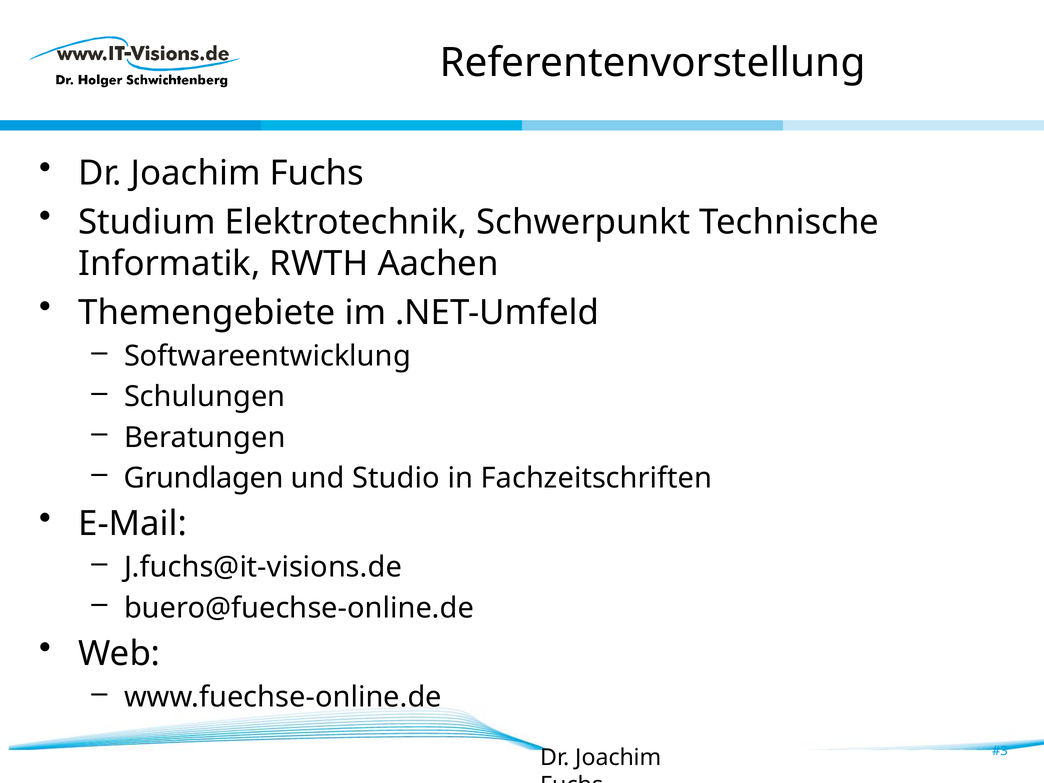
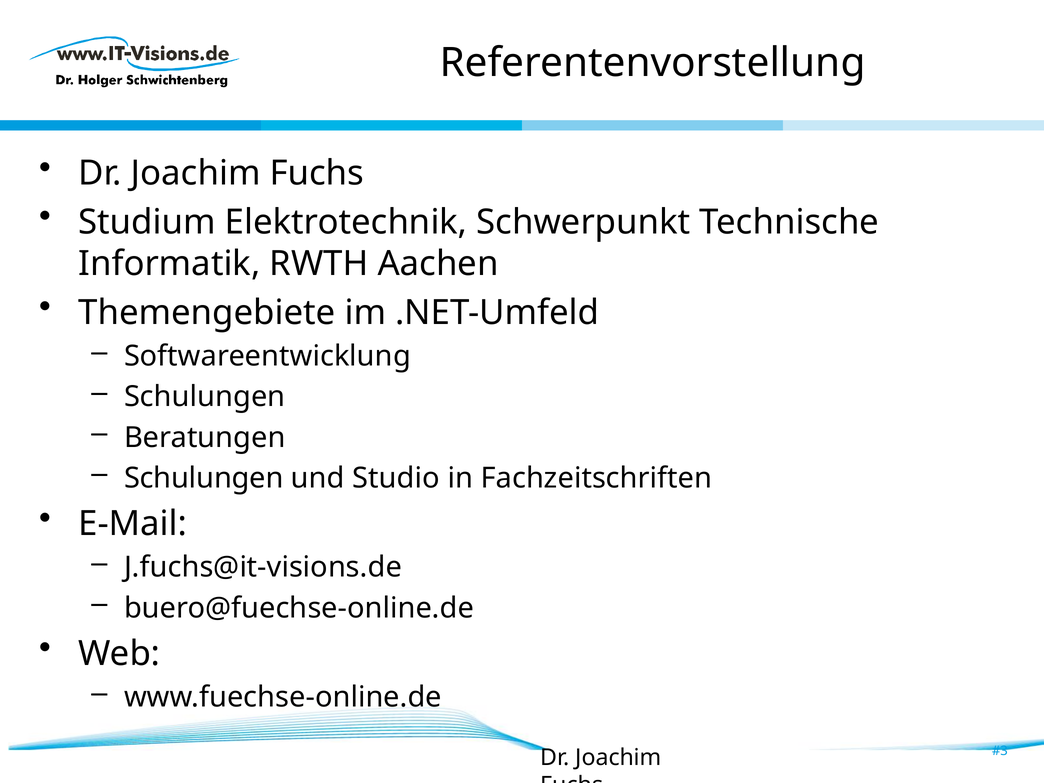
Grundlagen at (204, 478): Grundlagen -> Schulungen
